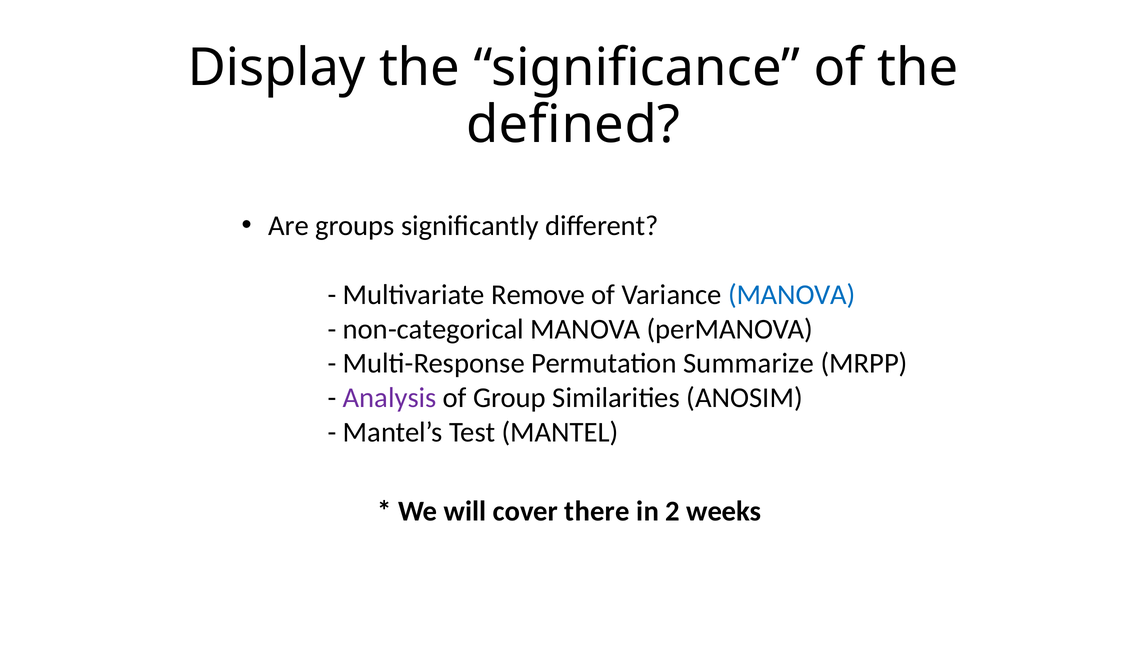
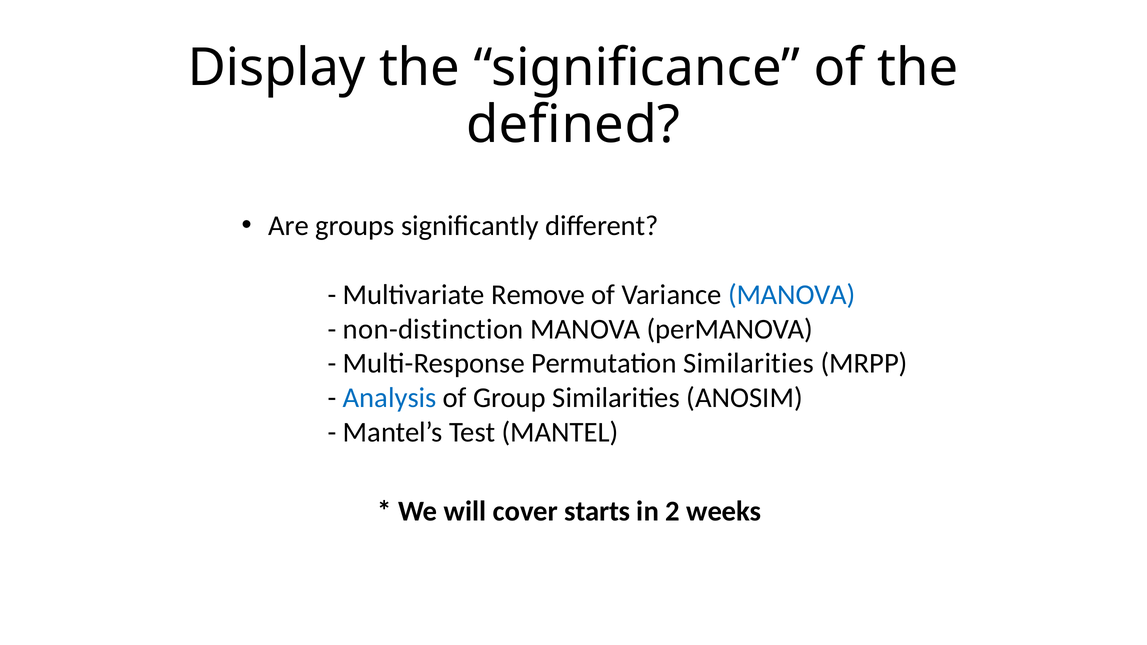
non-categorical: non-categorical -> non-distinction
Permutation Summarize: Summarize -> Similarities
Analysis colour: purple -> blue
there: there -> starts
